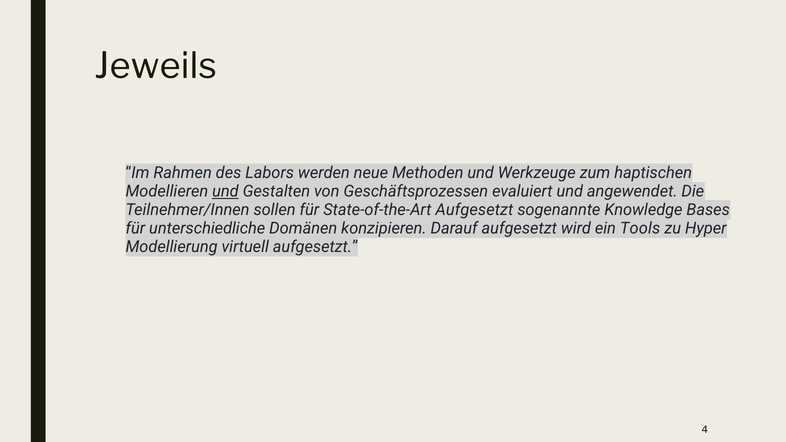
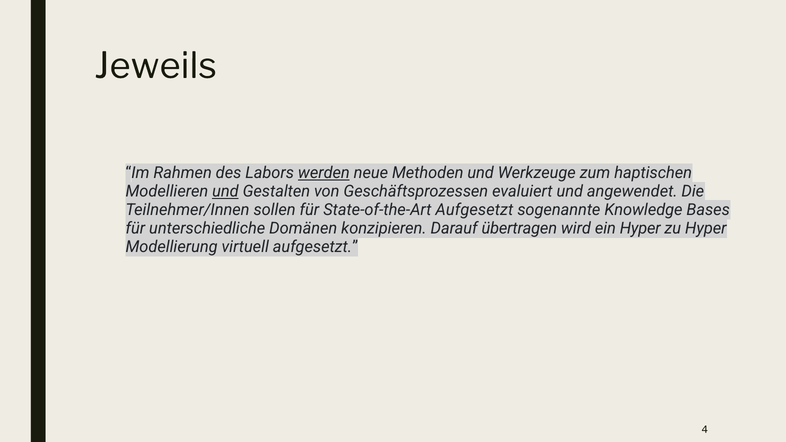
werden underline: none -> present
Darauf aufgesetzt: aufgesetzt -> übertragen
ein Tools: Tools -> Hyper
